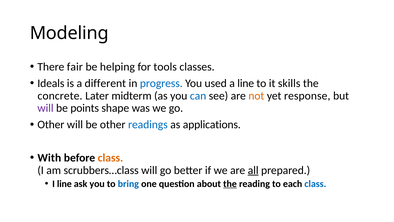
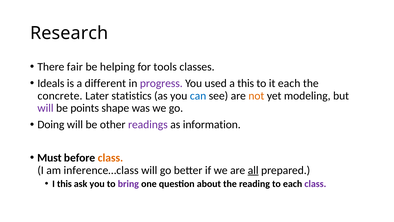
Modeling: Modeling -> Research
progress colour: blue -> purple
a line: line -> this
it skills: skills -> each
midterm: midterm -> statistics
response: response -> modeling
Other at (51, 124): Other -> Doing
readings colour: blue -> purple
applications: applications -> information
With: With -> Must
scrubbers…class: scrubbers…class -> inference…class
I line: line -> this
bring colour: blue -> purple
the at (230, 184) underline: present -> none
class at (315, 184) colour: blue -> purple
